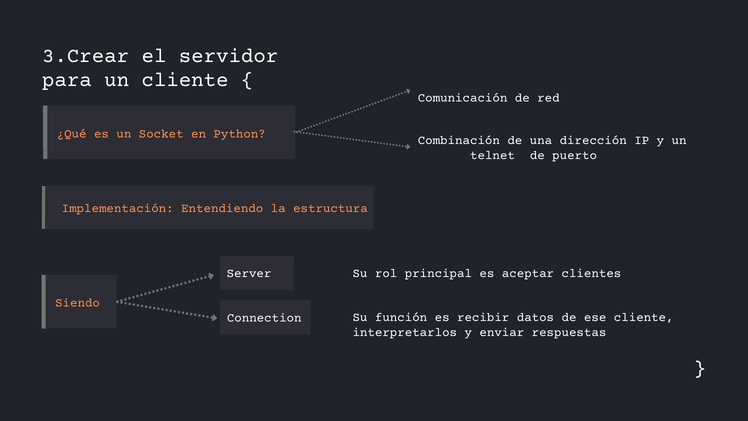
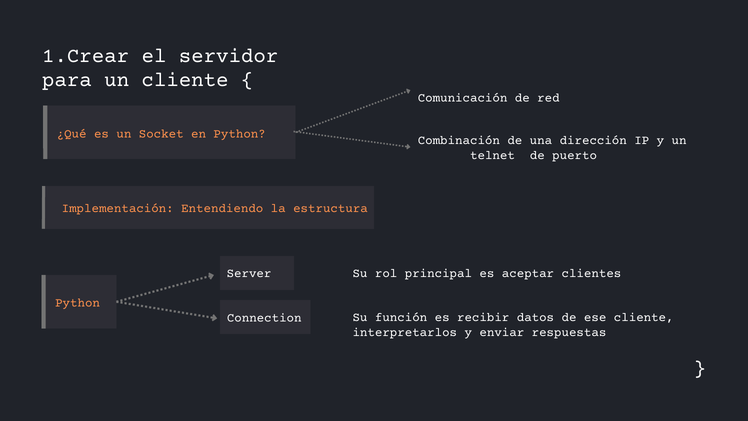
3.Crear: 3.Crear -> 1.Crear
Siendo at (78, 303): Siendo -> Python
